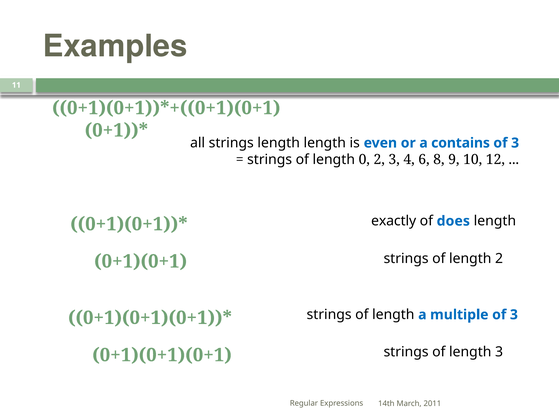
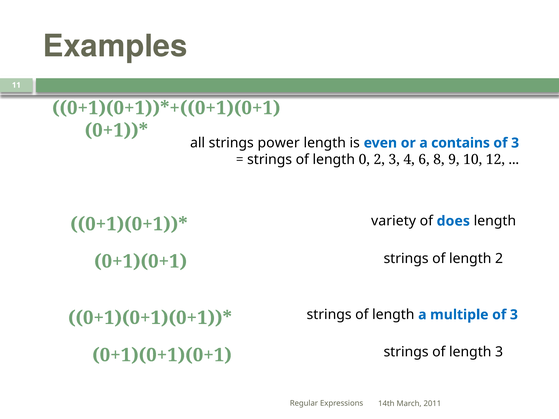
strings length: length -> power
exactly: exactly -> variety
